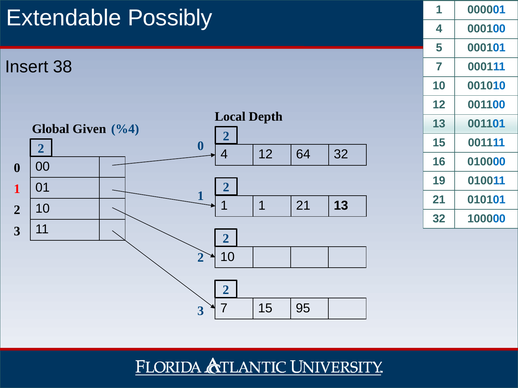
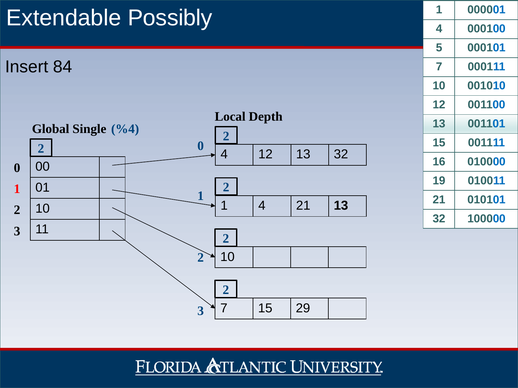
38: 38 -> 84
Given: Given -> Single
12 64: 64 -> 13
1 1: 1 -> 4
95: 95 -> 29
